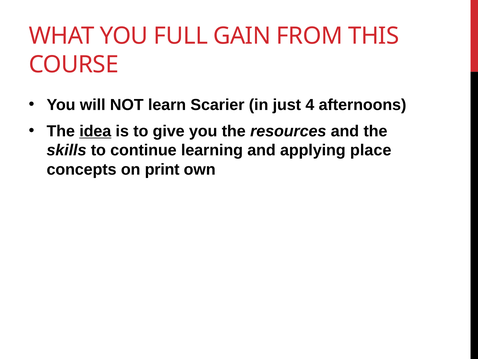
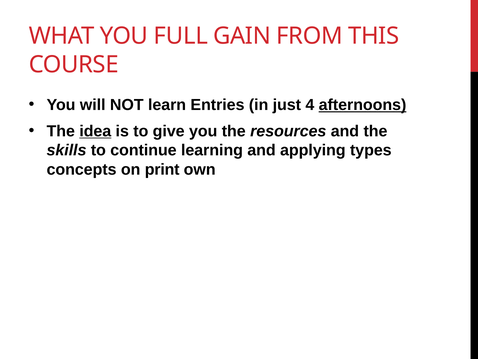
Scarier: Scarier -> Entries
afternoons underline: none -> present
place: place -> types
